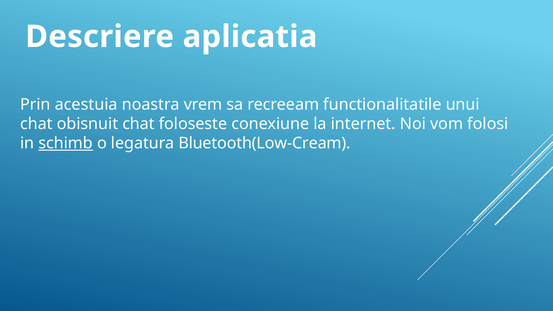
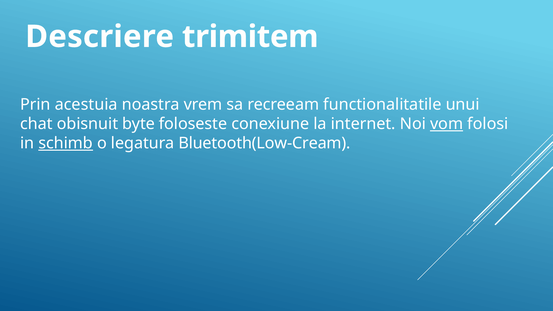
aplicatia: aplicatia -> trimitem
obisnuit chat: chat -> byte
vom underline: none -> present
